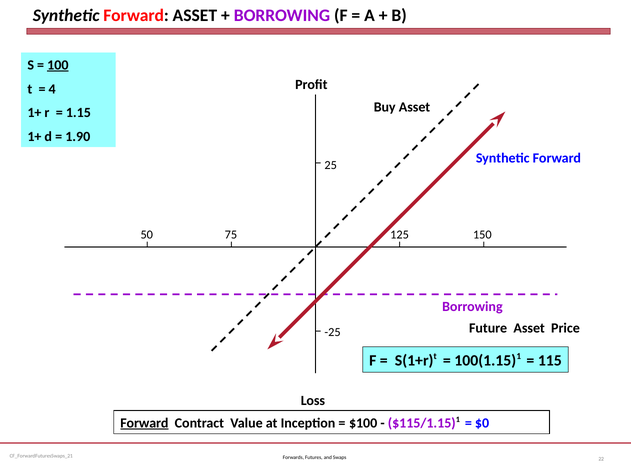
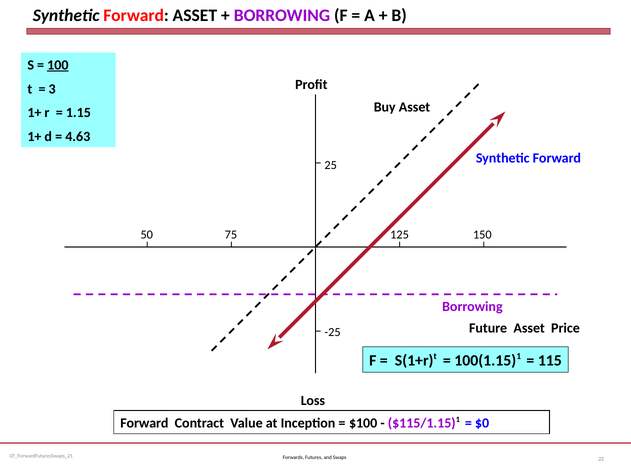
4: 4 -> 3
1.90: 1.90 -> 4.63
Forward at (144, 423) underline: present -> none
